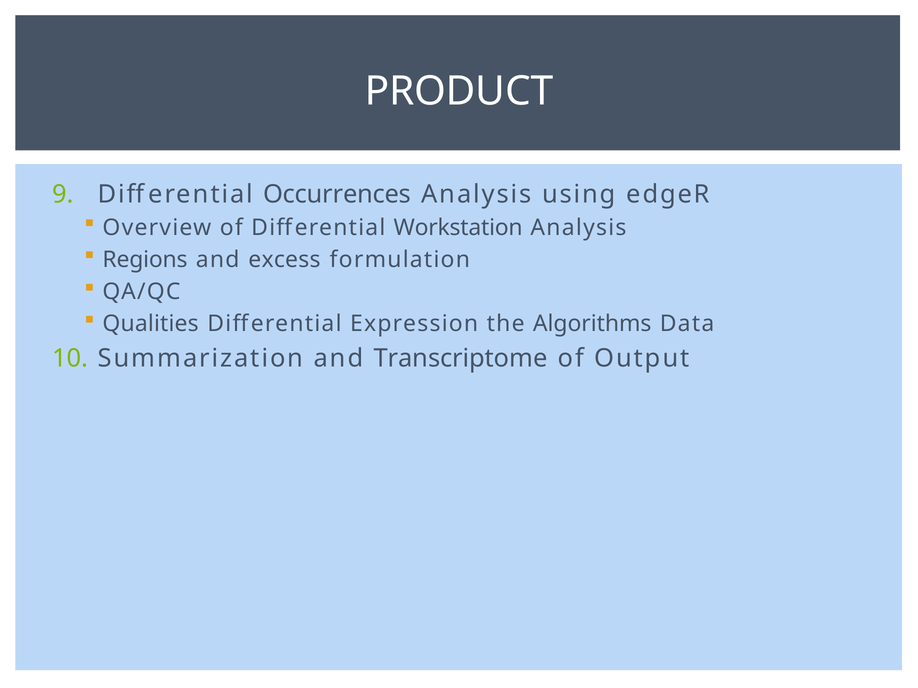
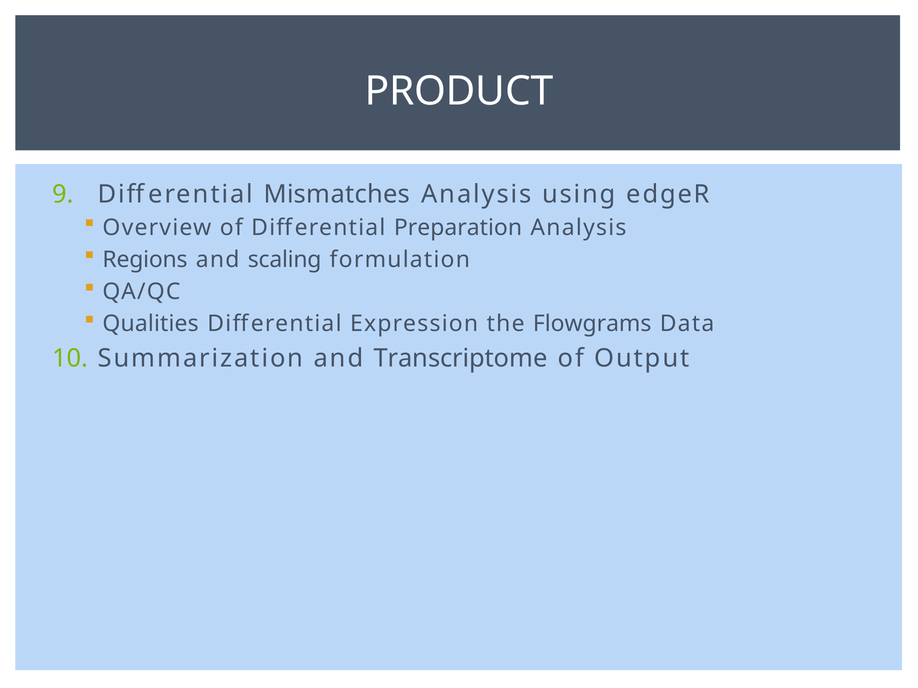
Occurrences: Occurrences -> Mismatches
Workstation: Workstation -> Preparation
excess: excess -> scaling
Algorithms: Algorithms -> Flowgrams
